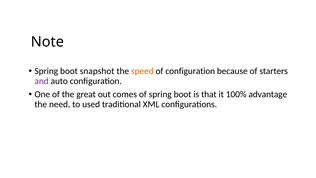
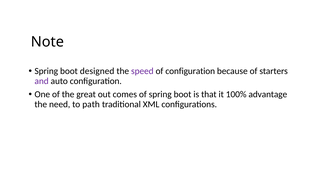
snapshot: snapshot -> designed
speed colour: orange -> purple
used: used -> path
